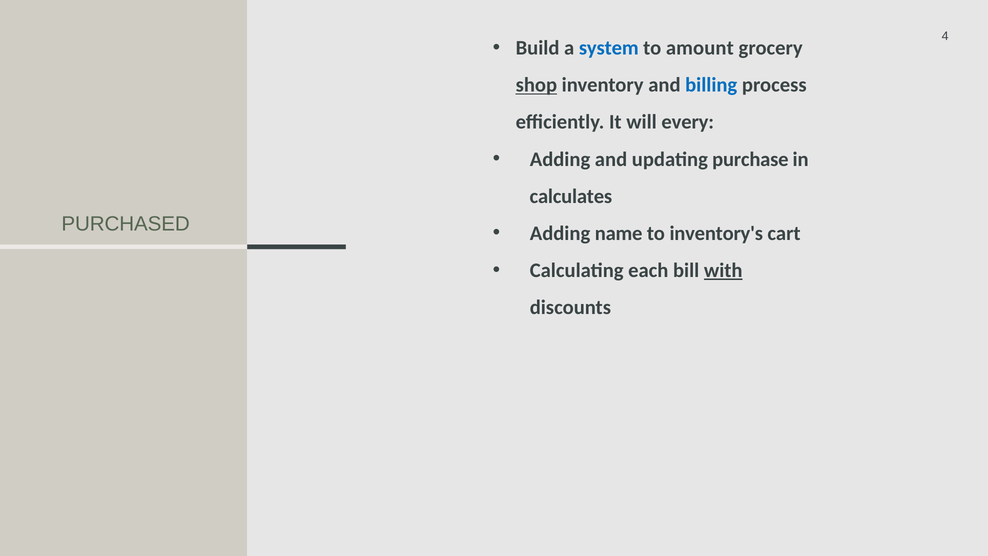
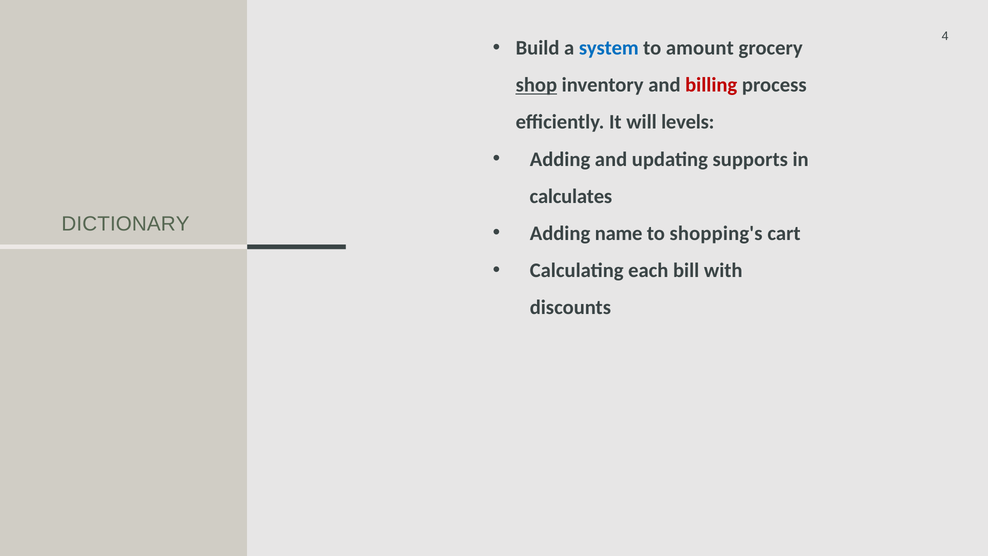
billing colour: blue -> red
every: every -> levels
purchase: purchase -> supports
PURCHASED: PURCHASED -> DICTIONARY
inventory's: inventory's -> shopping's
with underline: present -> none
